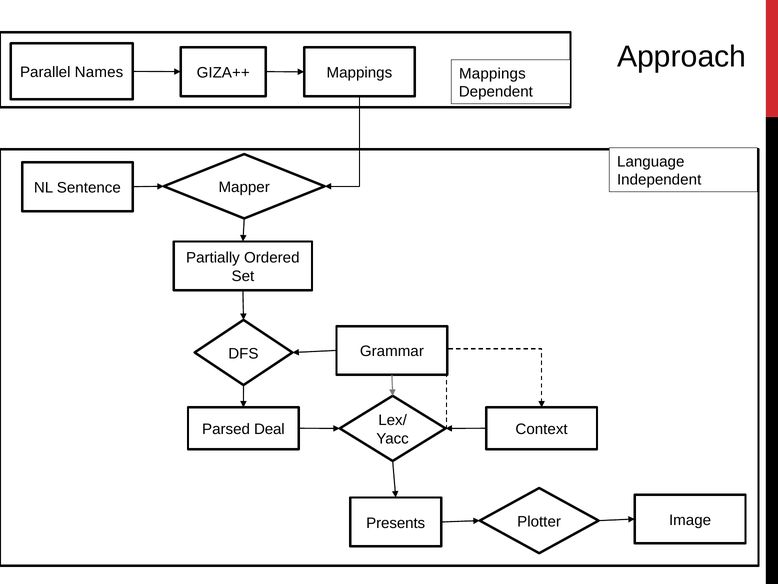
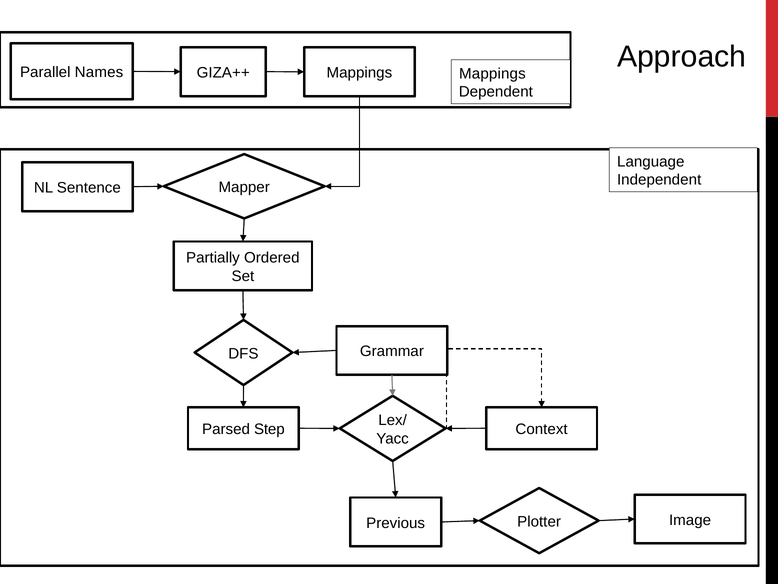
Deal: Deal -> Step
Presents: Presents -> Previous
